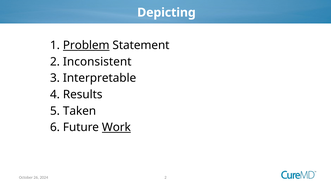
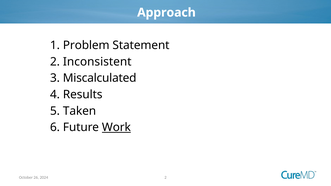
Depicting: Depicting -> Approach
Problem underline: present -> none
Interpretable: Interpretable -> Miscalculated
